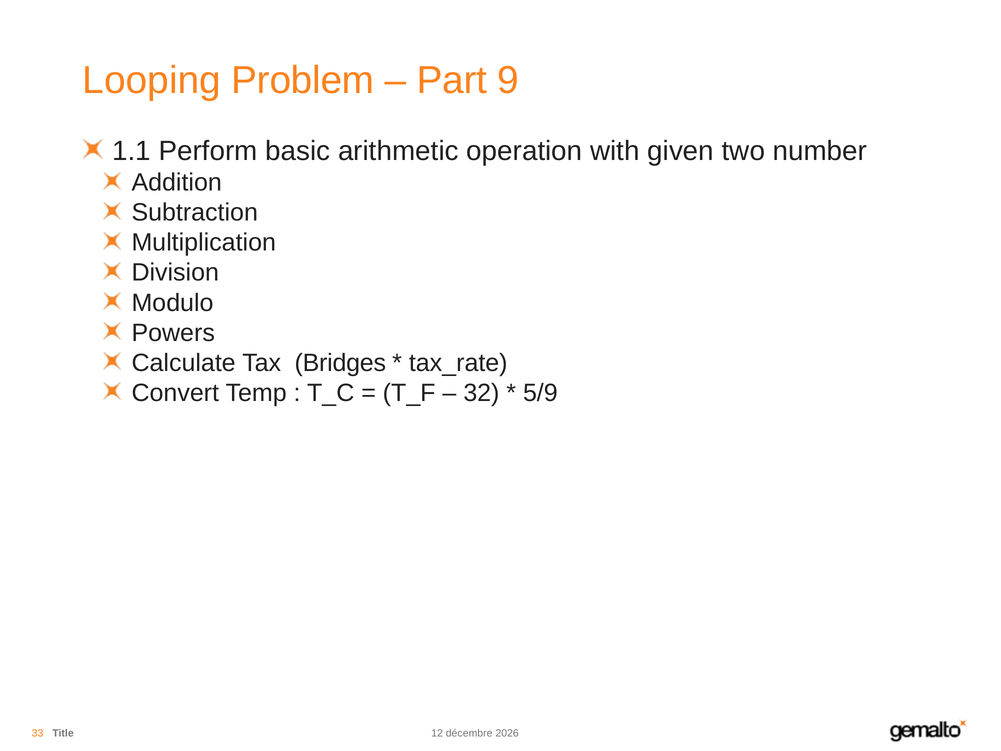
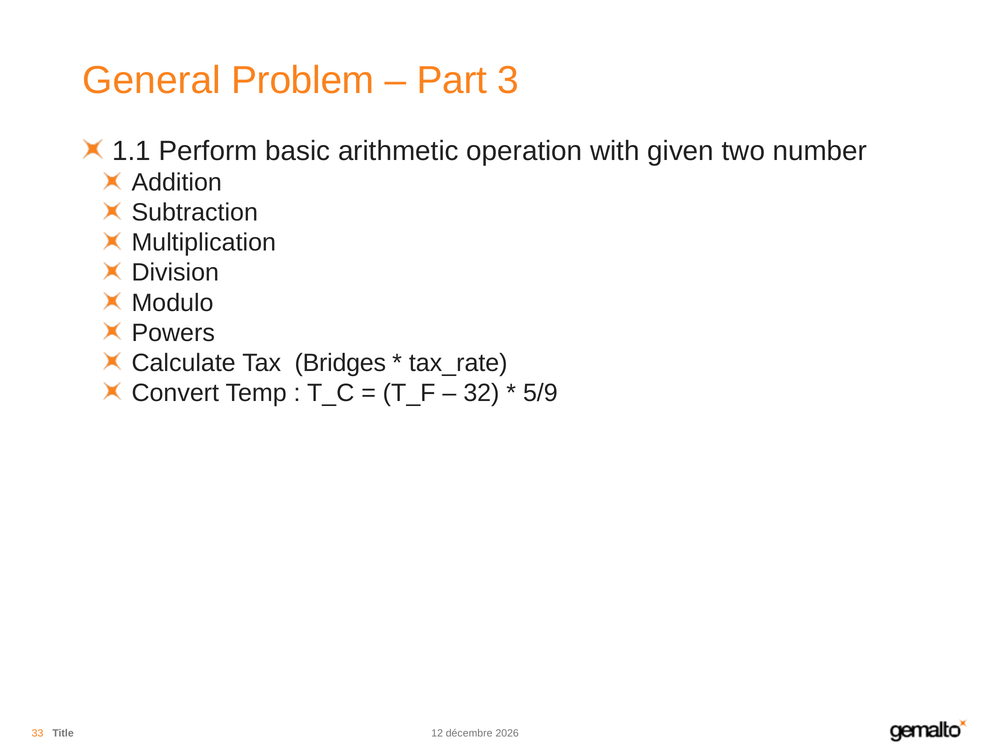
Looping: Looping -> General
9: 9 -> 3
